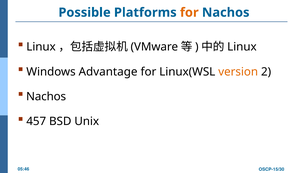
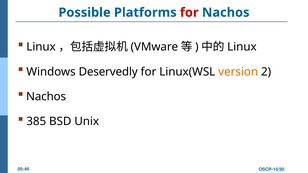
for at (189, 13) colour: orange -> red
Advantage: Advantage -> Deservedly
457: 457 -> 385
